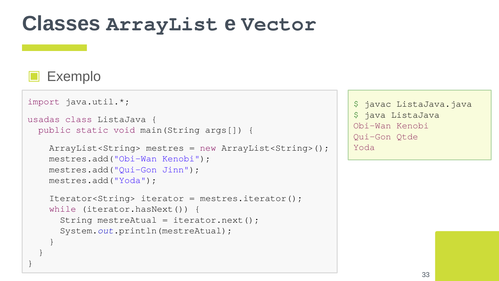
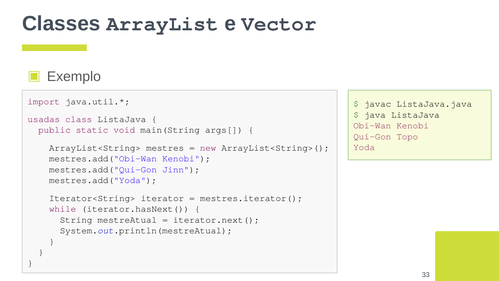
Qtde: Qtde -> Topo
